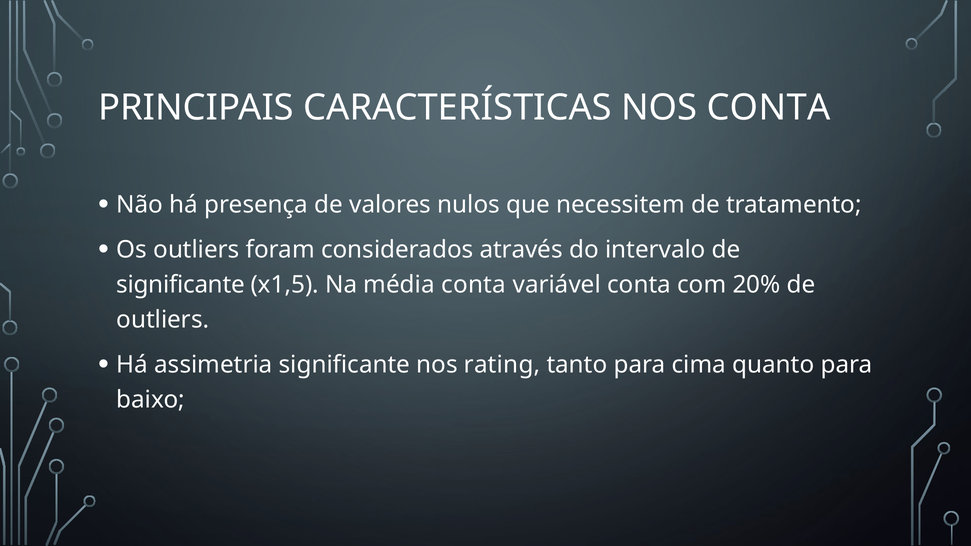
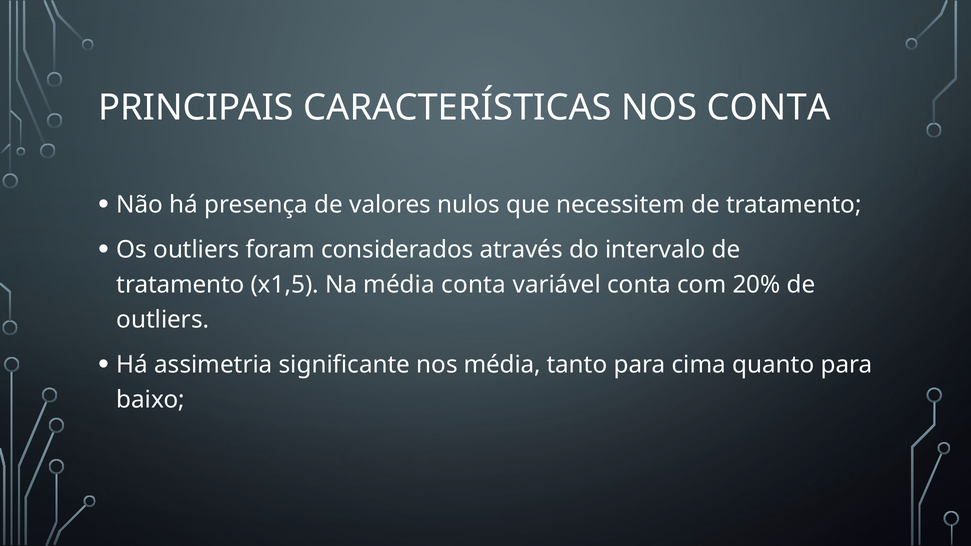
significante at (181, 285): significante -> tratamento
nos rating: rating -> média
